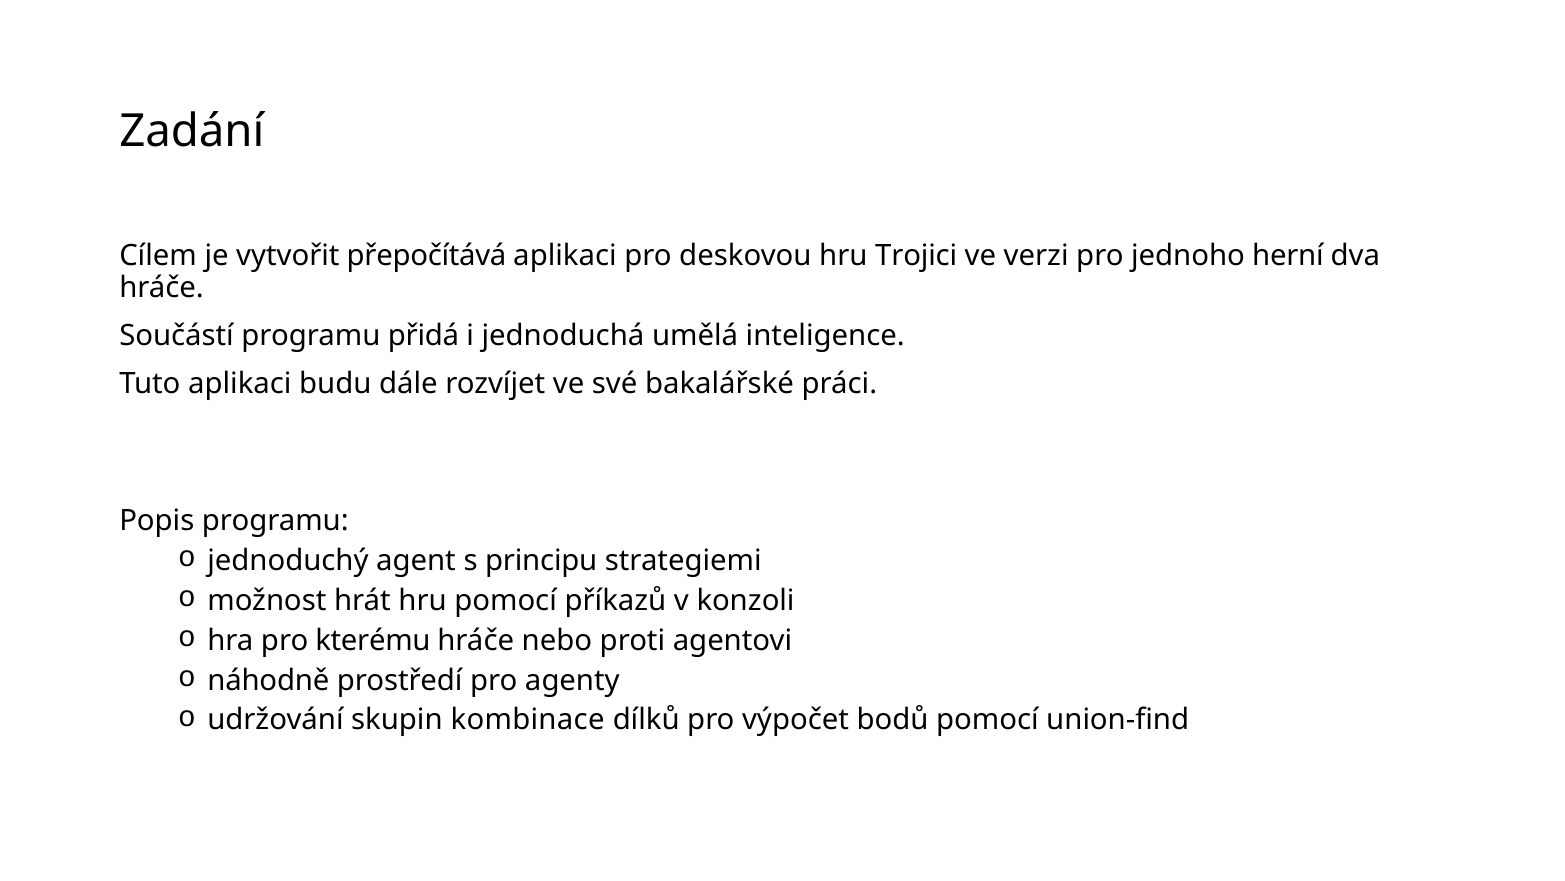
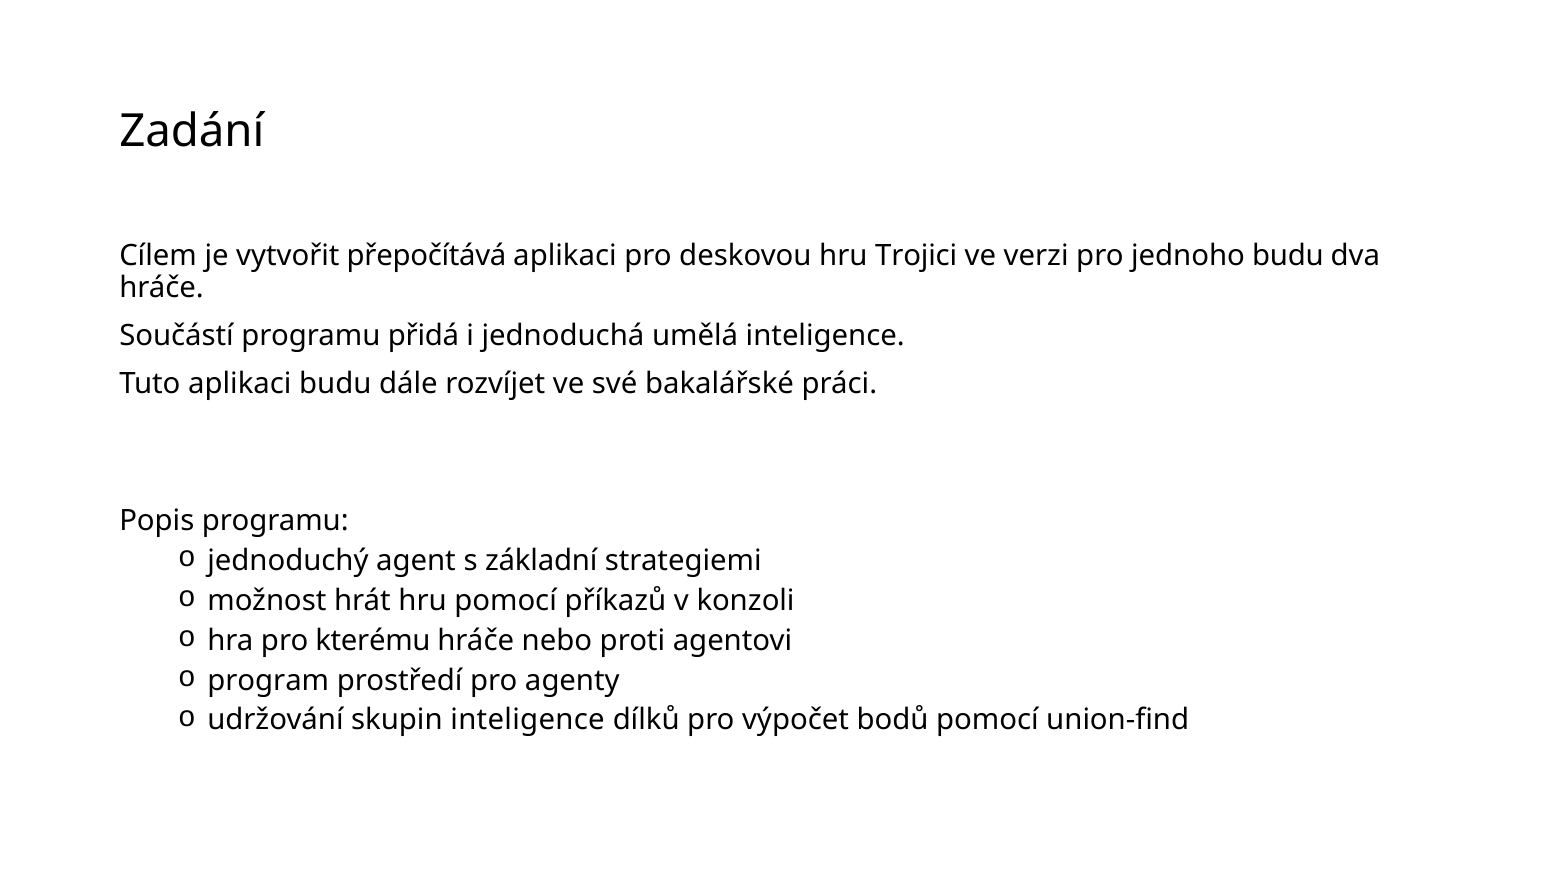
jednoho herní: herní -> budu
principu: principu -> základní
náhodně: náhodně -> program
skupin kombinace: kombinace -> inteligence
